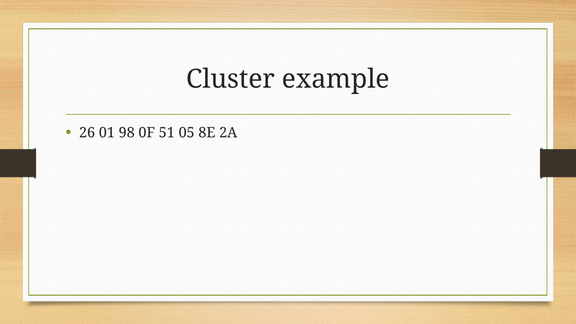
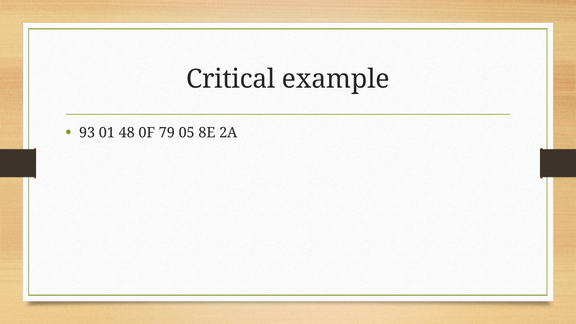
Cluster: Cluster -> Critical
26: 26 -> 93
98: 98 -> 48
51: 51 -> 79
